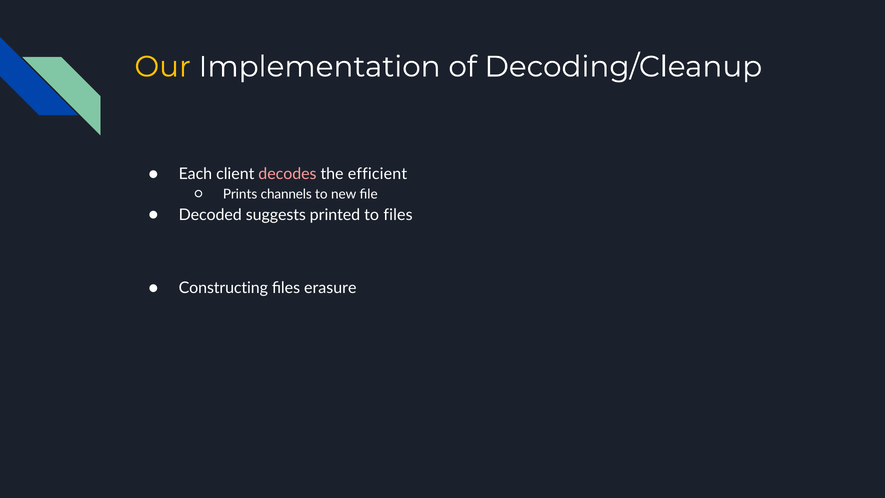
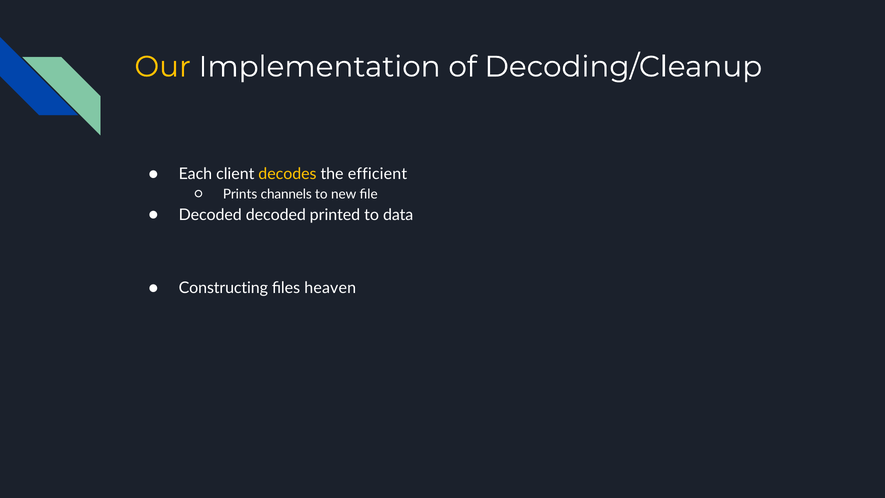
decodes colour: pink -> yellow
Decoded suggests: suggests -> decoded
to files: files -> data
erasure: erasure -> heaven
